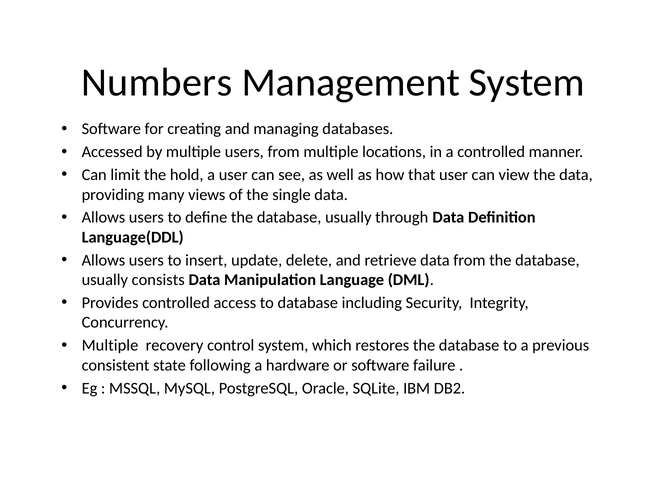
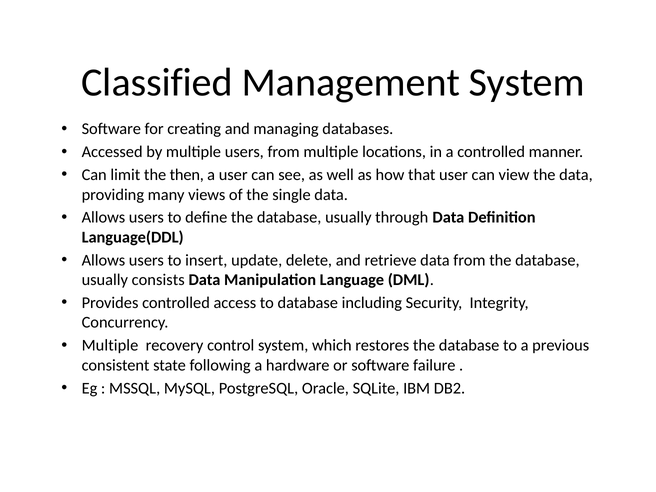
Numbers: Numbers -> Classified
hold: hold -> then
